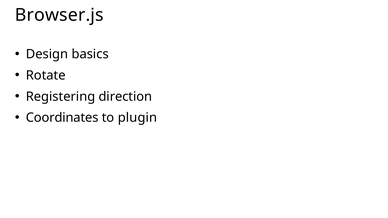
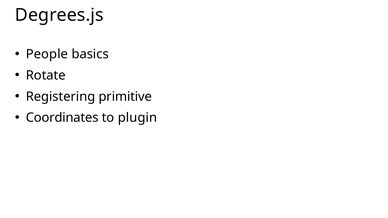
Browser.js: Browser.js -> Degrees.js
Design: Design -> People
direction: direction -> primitive
